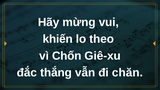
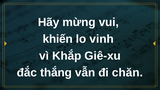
theo: theo -> vinh
Chốn: Chốn -> Khắp
